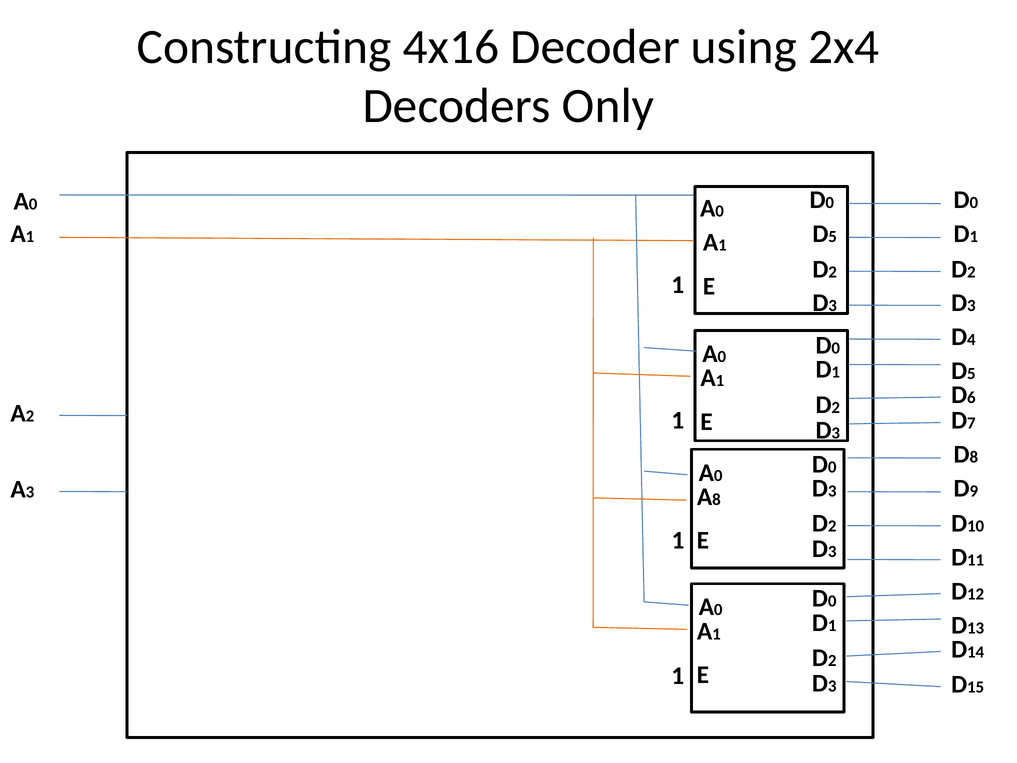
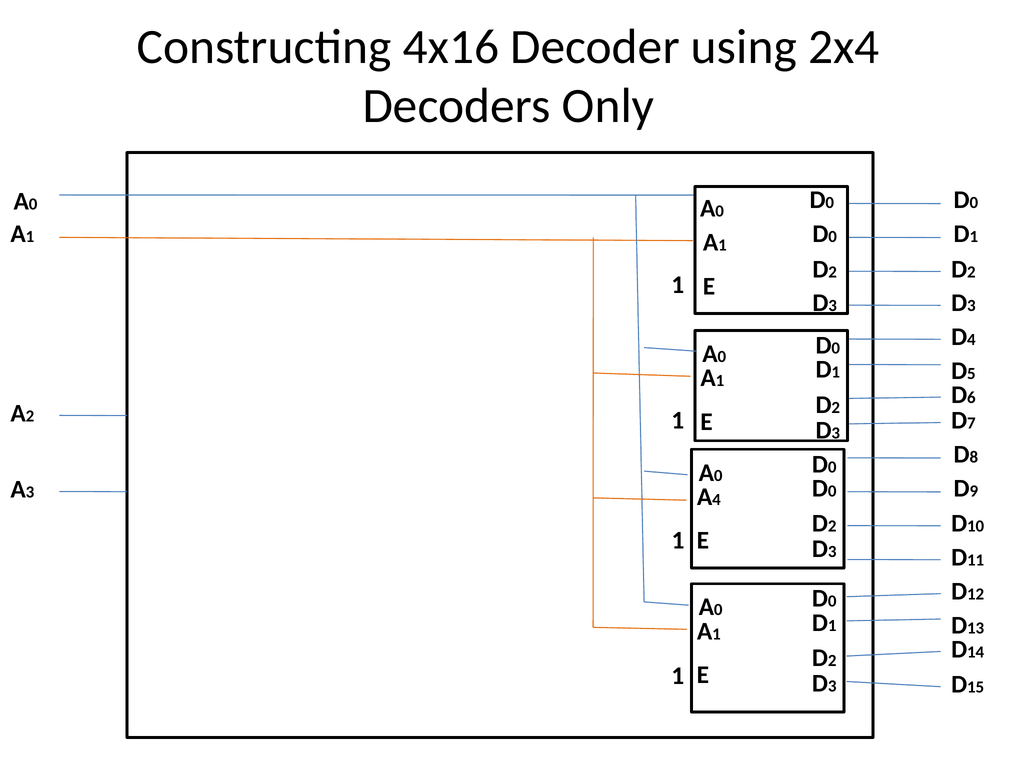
5 at (833, 237): 5 -> 0
3 at (832, 491): 3 -> 0
8 at (716, 499): 8 -> 4
